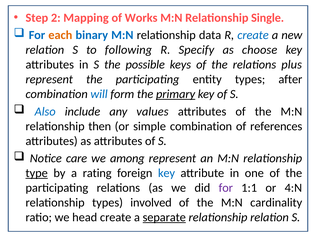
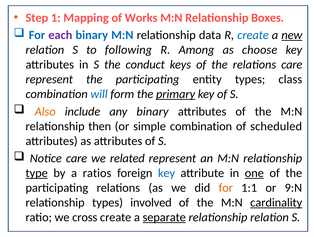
2: 2 -> 1
Single: Single -> Boxes
each colour: orange -> purple
new underline: none -> present
Specify: Specify -> Among
possible: possible -> conduct
relations plus: plus -> care
after: after -> class
Also colour: blue -> orange
any values: values -> binary
references: references -> scheduled
among: among -> related
rating: rating -> ratios
one underline: none -> present
for at (226, 188) colour: purple -> orange
4:N: 4:N -> 9:N
cardinality underline: none -> present
head: head -> cross
